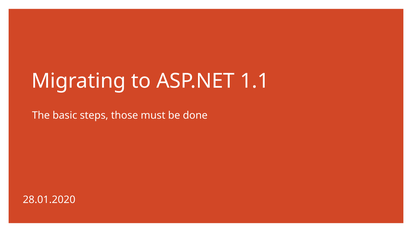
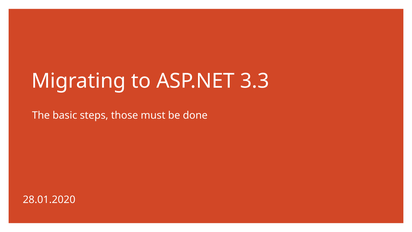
1.1: 1.1 -> 3.3
